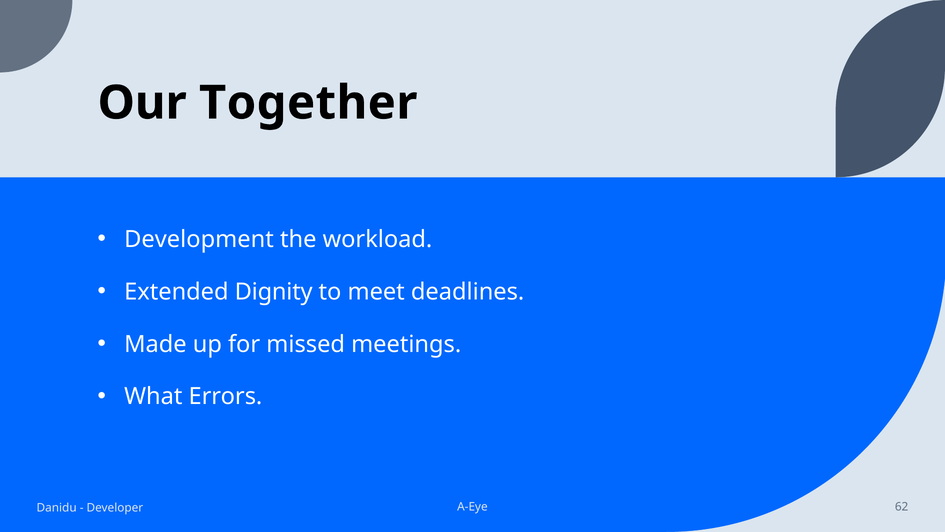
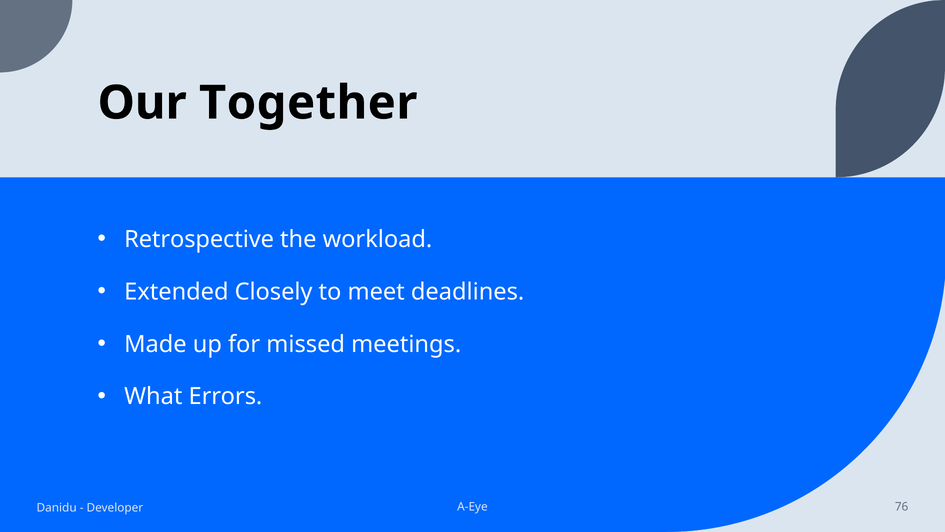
Development: Development -> Retrospective
Dignity: Dignity -> Closely
62: 62 -> 76
